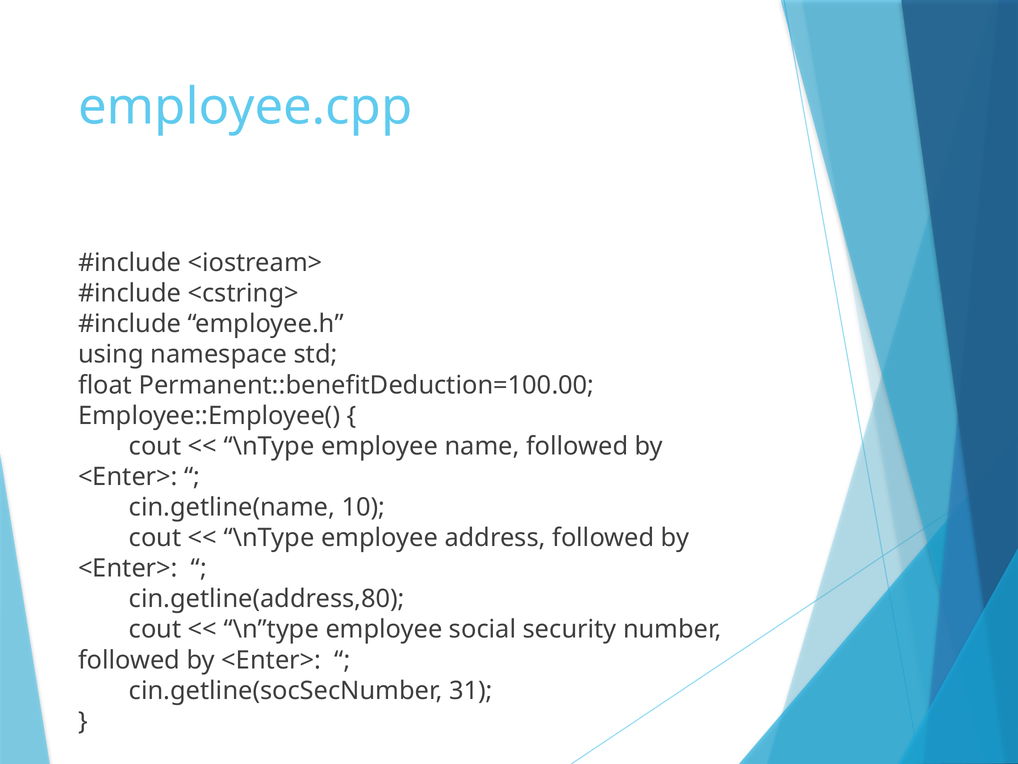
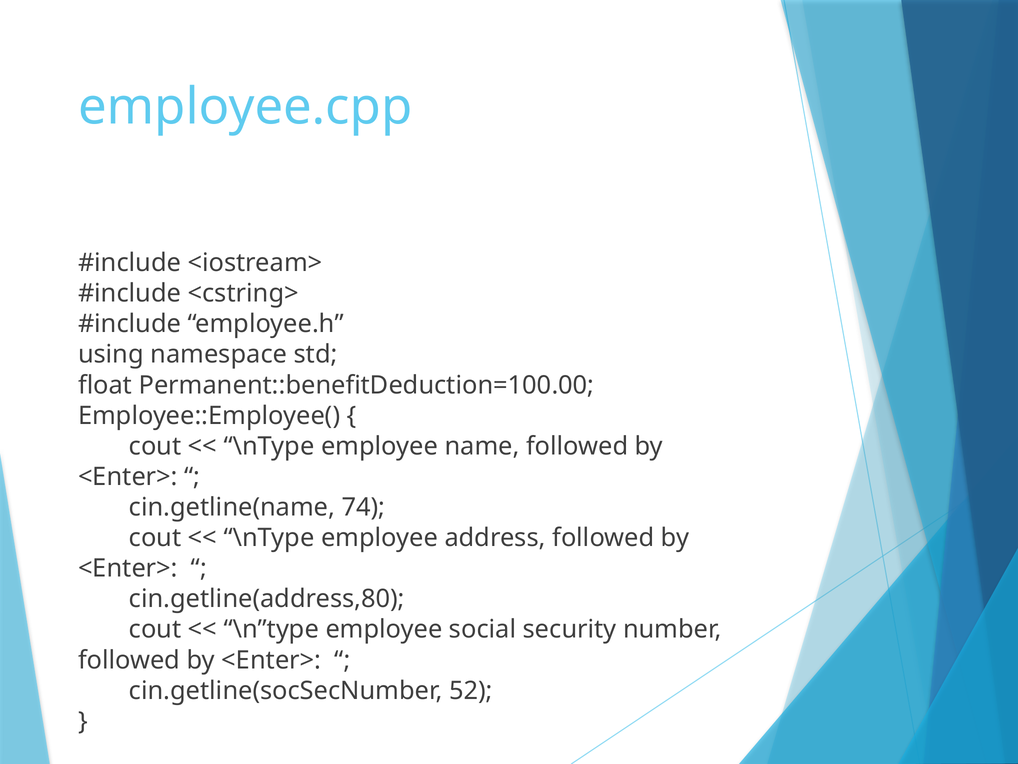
10: 10 -> 74
31: 31 -> 52
